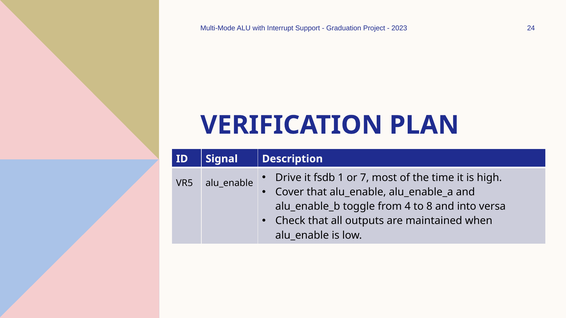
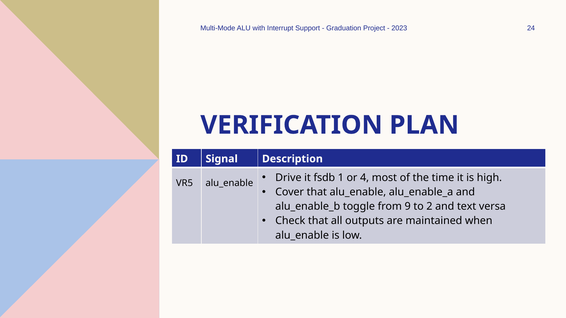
7: 7 -> 4
4: 4 -> 9
8: 8 -> 2
into: into -> text
